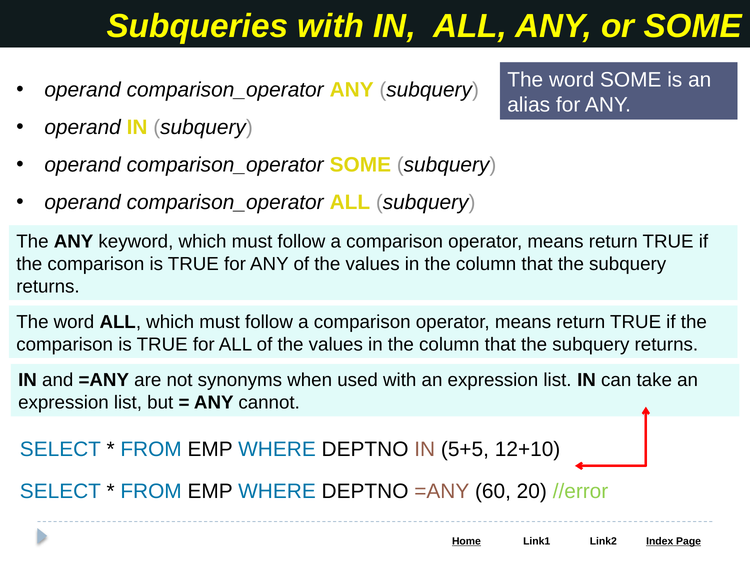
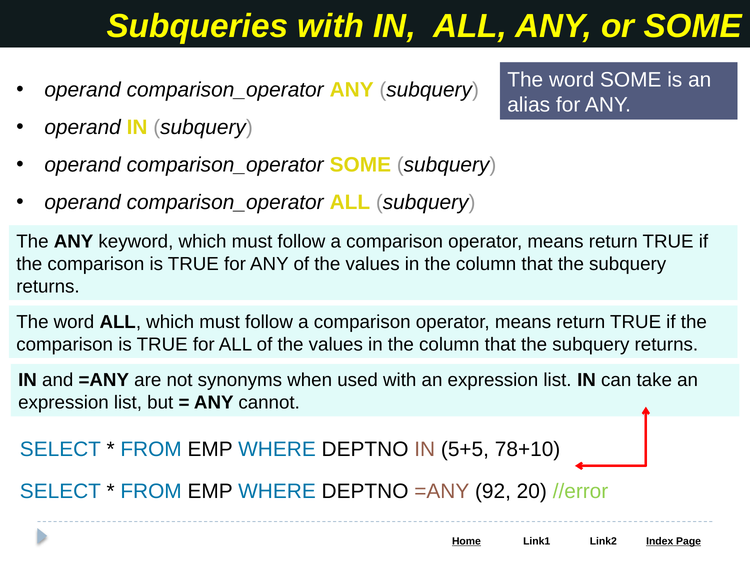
12+10: 12+10 -> 78+10
60: 60 -> 92
